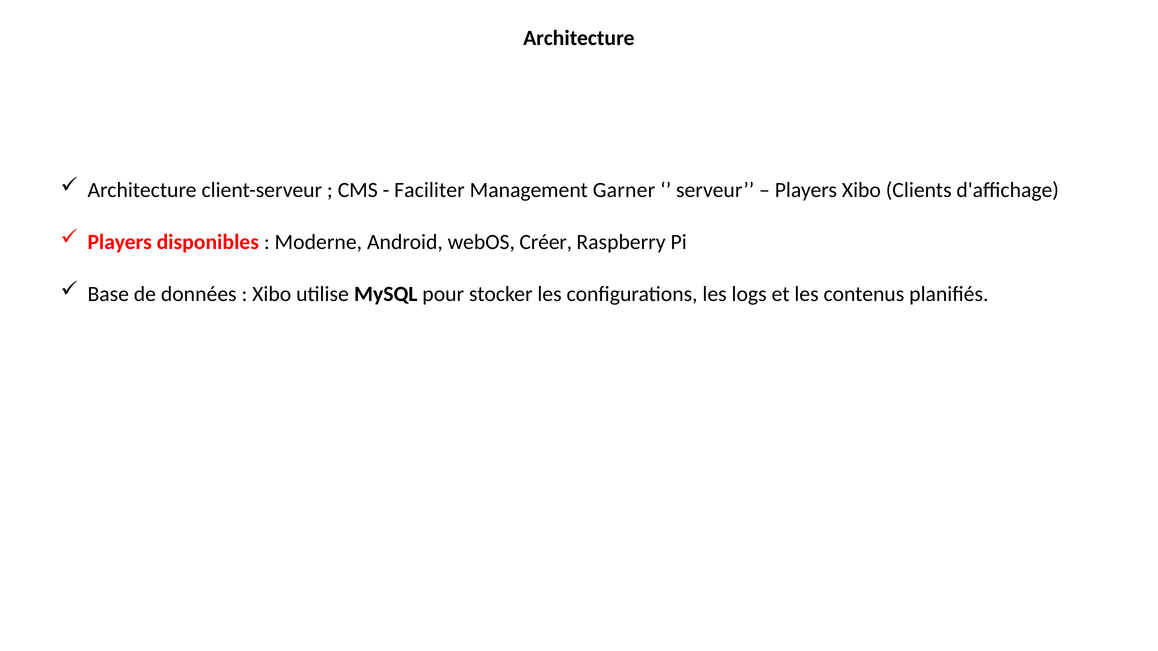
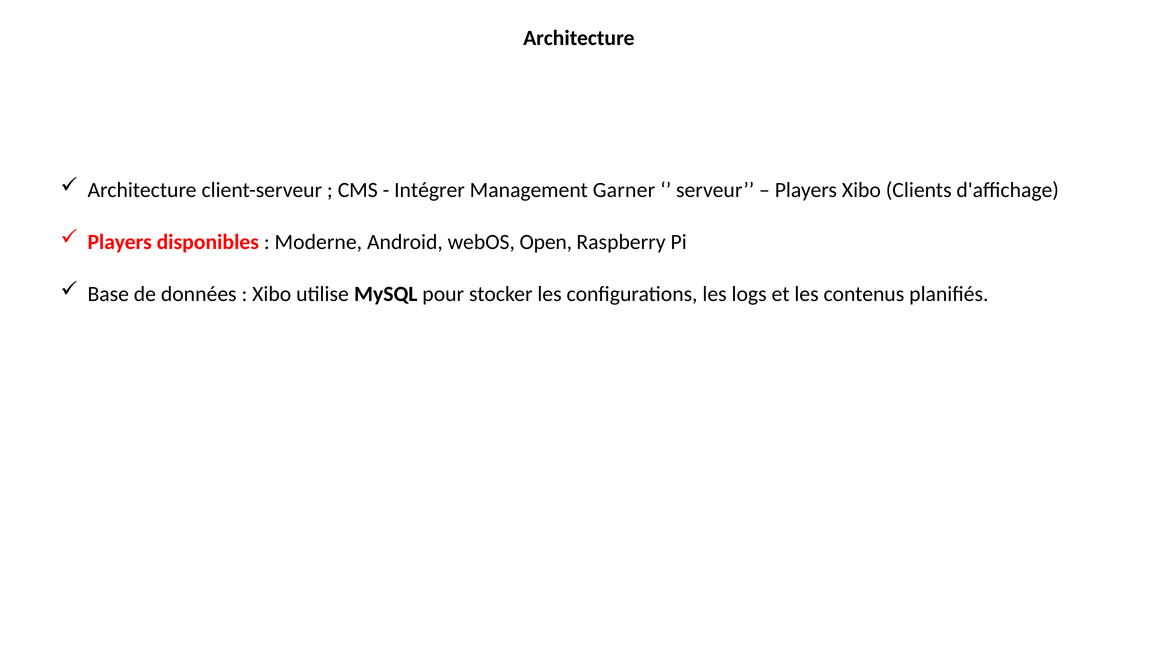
Faciliter: Faciliter -> Intégrer
Créer: Créer -> Open
